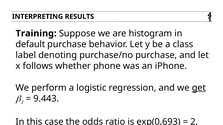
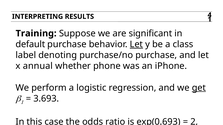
histogram: histogram -> significant
Let at (136, 44) underline: none -> present
follows: follows -> annual
9.443: 9.443 -> 3.693
